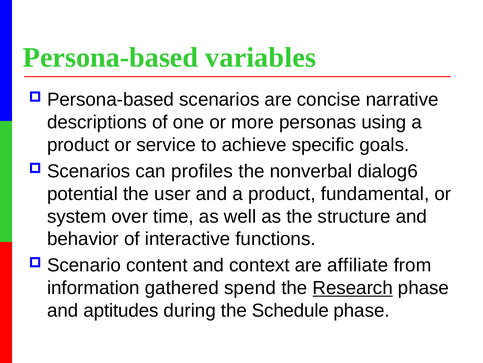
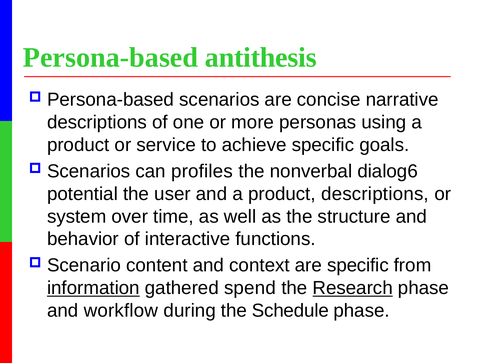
variables: variables -> antithesis
product fundamental: fundamental -> descriptions
are affiliate: affiliate -> specific
information underline: none -> present
aptitudes: aptitudes -> workflow
